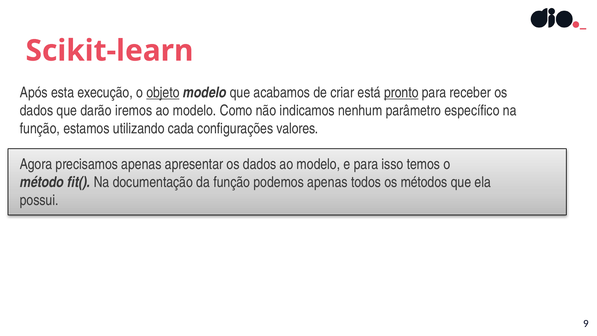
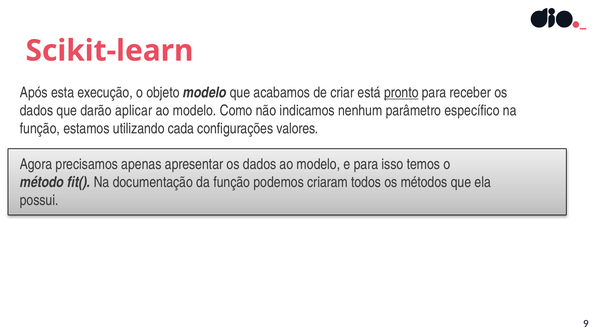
objeto underline: present -> none
iremos: iremos -> aplicar
podemos apenas: apenas -> criaram
